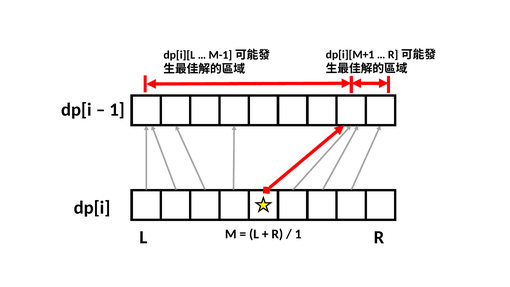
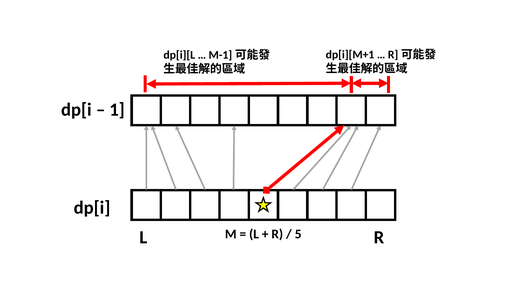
1 at (298, 234): 1 -> 5
